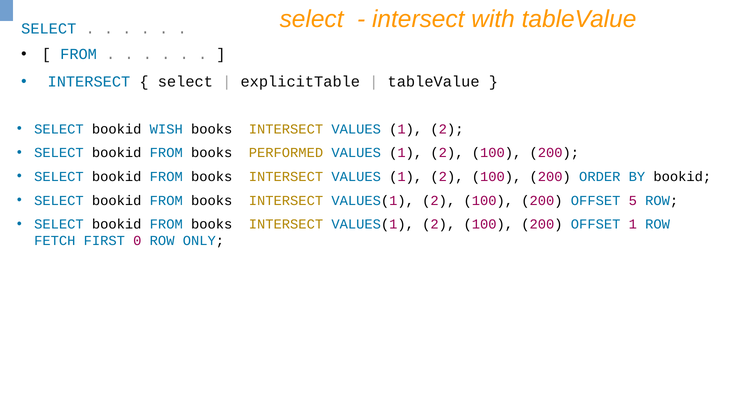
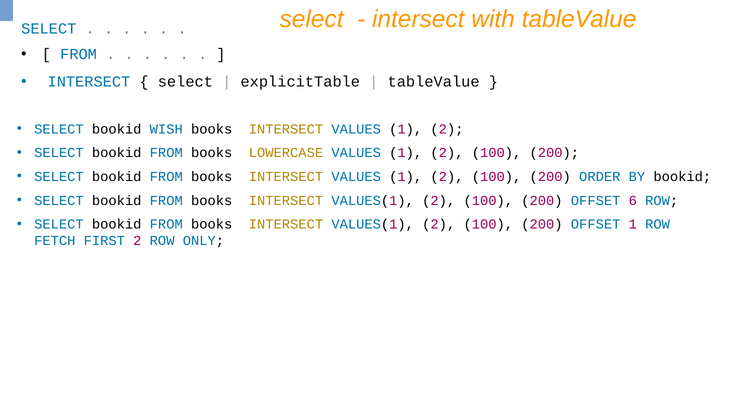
PERFORMED: PERFORMED -> LOWERCASE
5: 5 -> 6
FIRST 0: 0 -> 2
